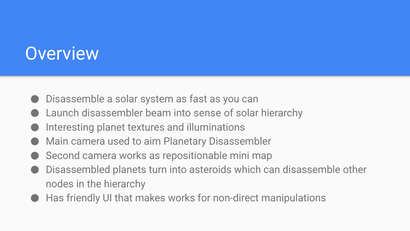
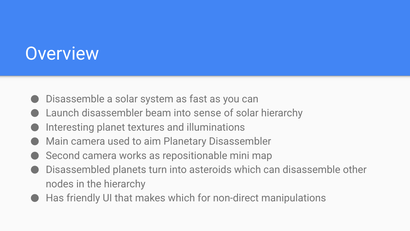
makes works: works -> which
